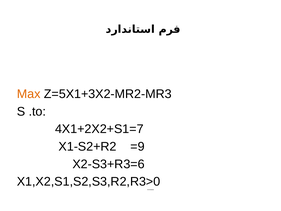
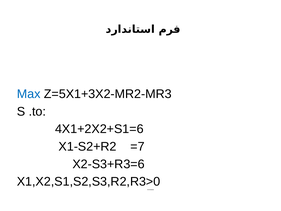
Max colour: orange -> blue
4X1+2X2+S1=7: 4X1+2X2+S1=7 -> 4X1+2X2+S1=6
=9: =9 -> =7
